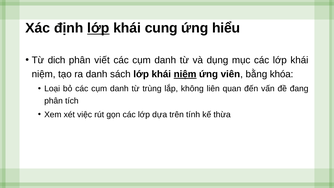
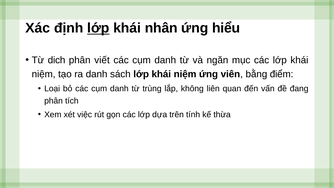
cung: cung -> nhân
dụng: dụng -> ngăn
niệm at (185, 74) underline: present -> none
khóa: khóa -> điểm
